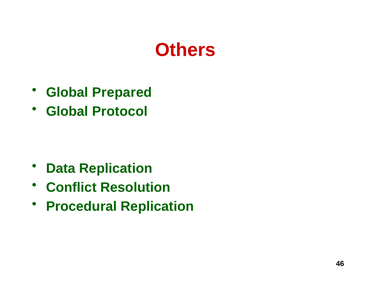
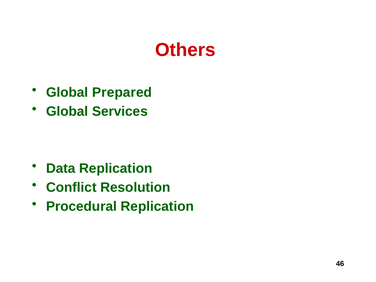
Protocol: Protocol -> Services
